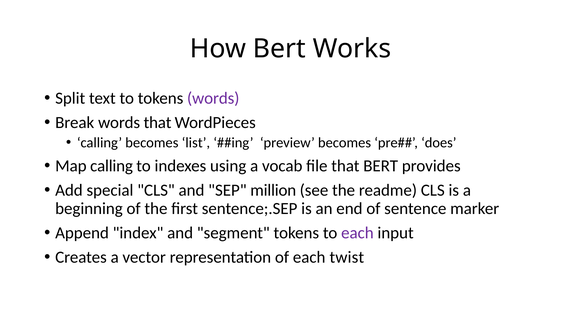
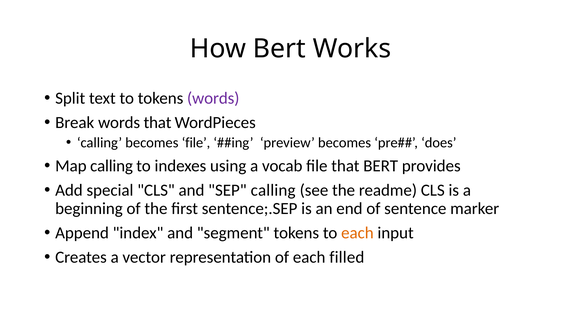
becomes list: list -> file
SEP million: million -> calling
each at (357, 233) colour: purple -> orange
twist: twist -> filled
